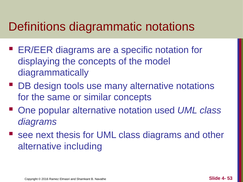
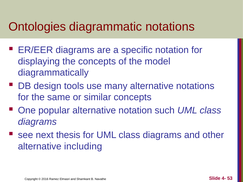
Definitions: Definitions -> Ontologies
used: used -> such
